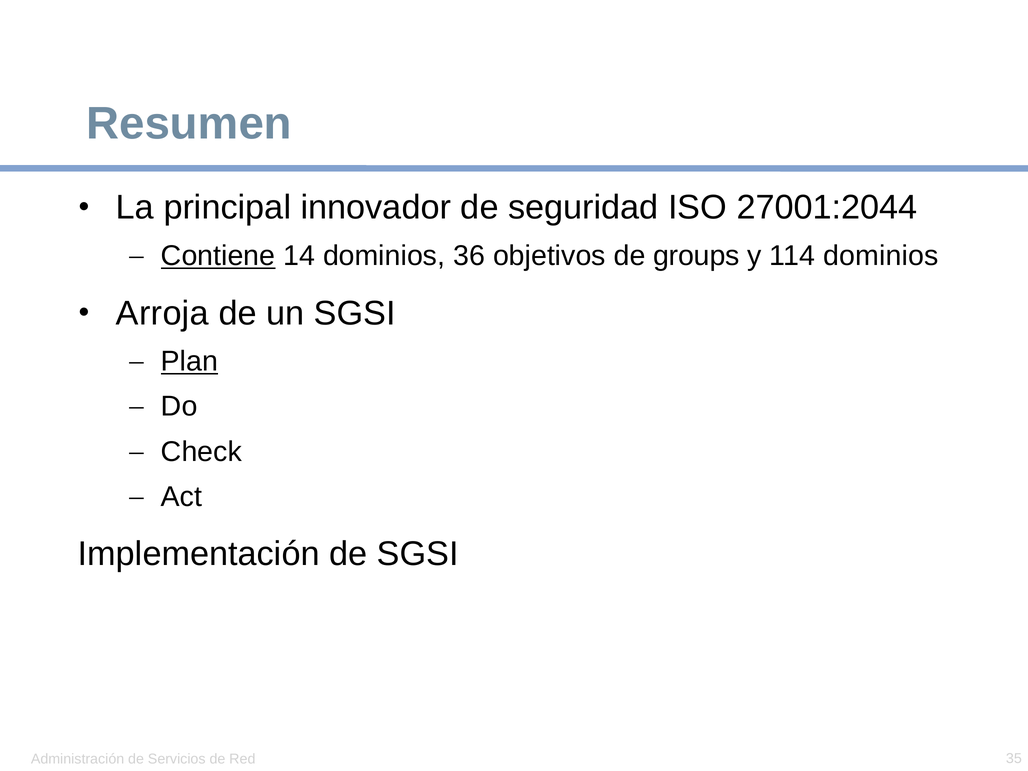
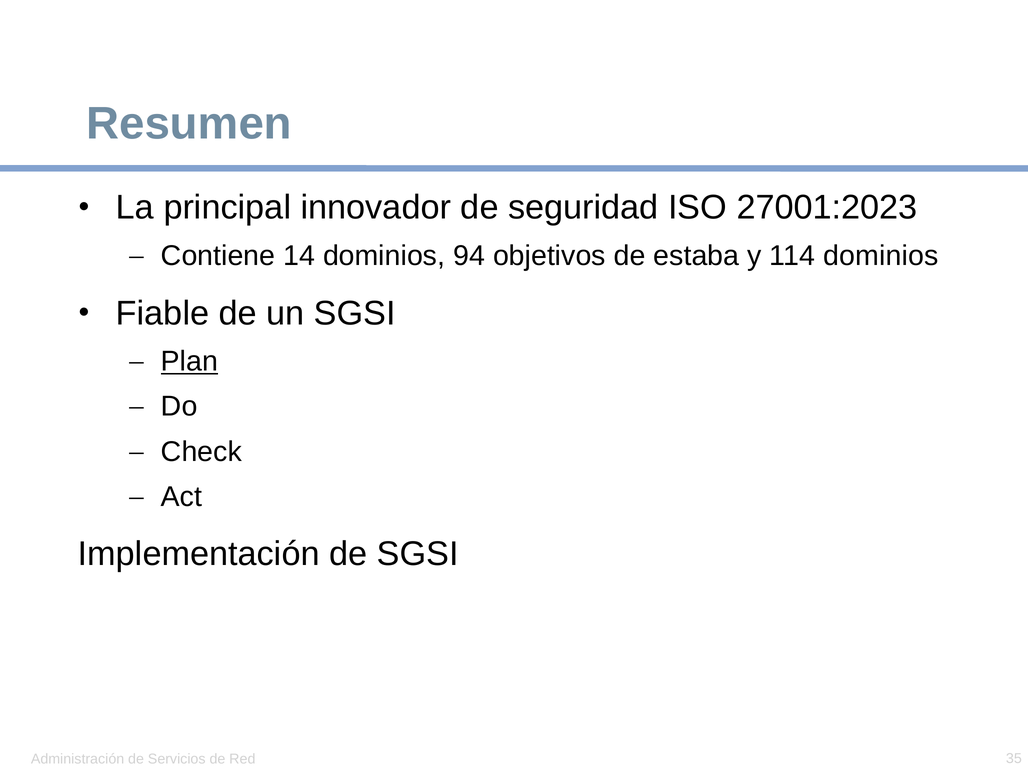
27001:2044: 27001:2044 -> 27001:2023
Contiene underline: present -> none
36: 36 -> 94
groups: groups -> estaba
Arroja: Arroja -> Fiable
